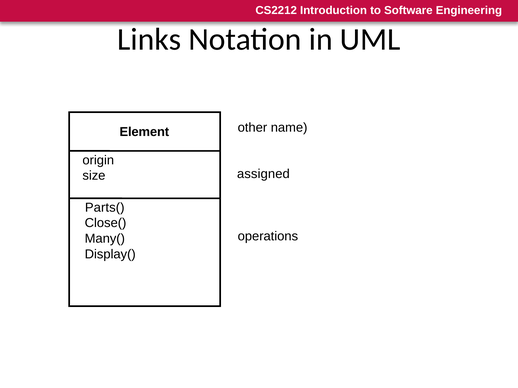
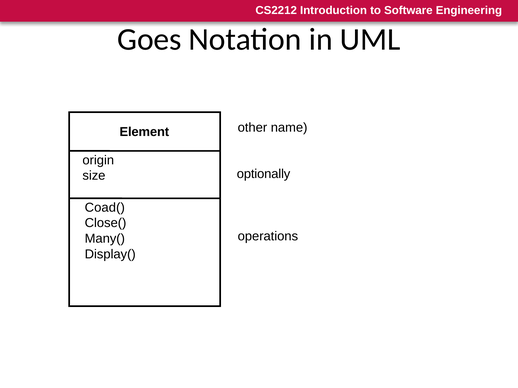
Links: Links -> Goes
assigned: assigned -> optionally
Parts(: Parts( -> Coad(
